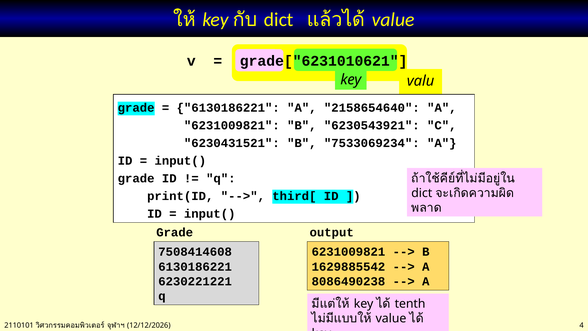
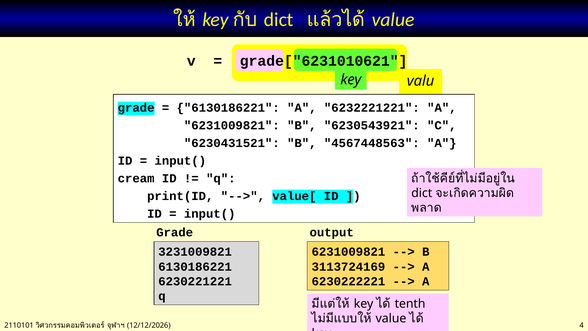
2158654640: 2158654640 -> 6232221221
7533069234: 7533069234 -> 4567448563
grade at (136, 178): grade -> cream
third[: third[ -> value[
7508414608: 7508414608 -> 3231009821
1629885542: 1629885542 -> 3113724169
8086490238: 8086490238 -> 6230222221
